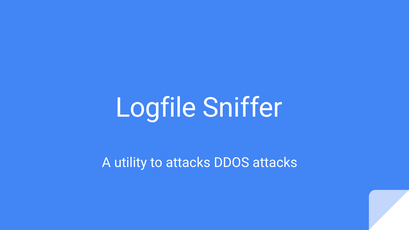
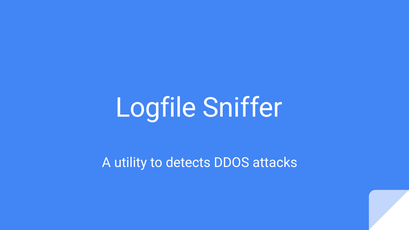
to attacks: attacks -> detects
